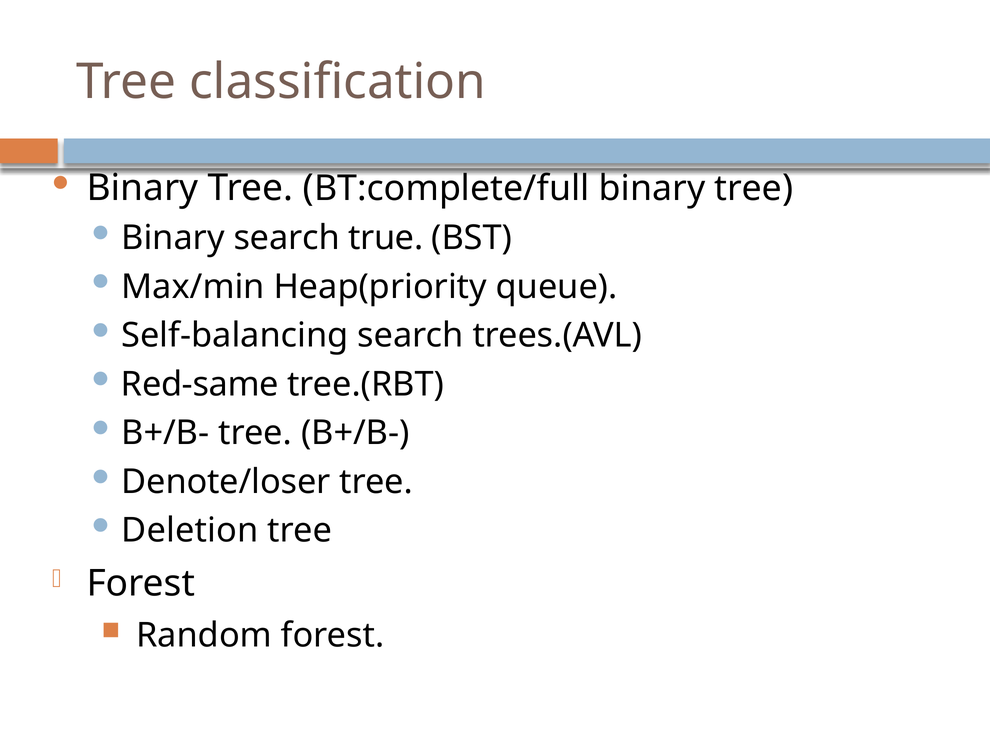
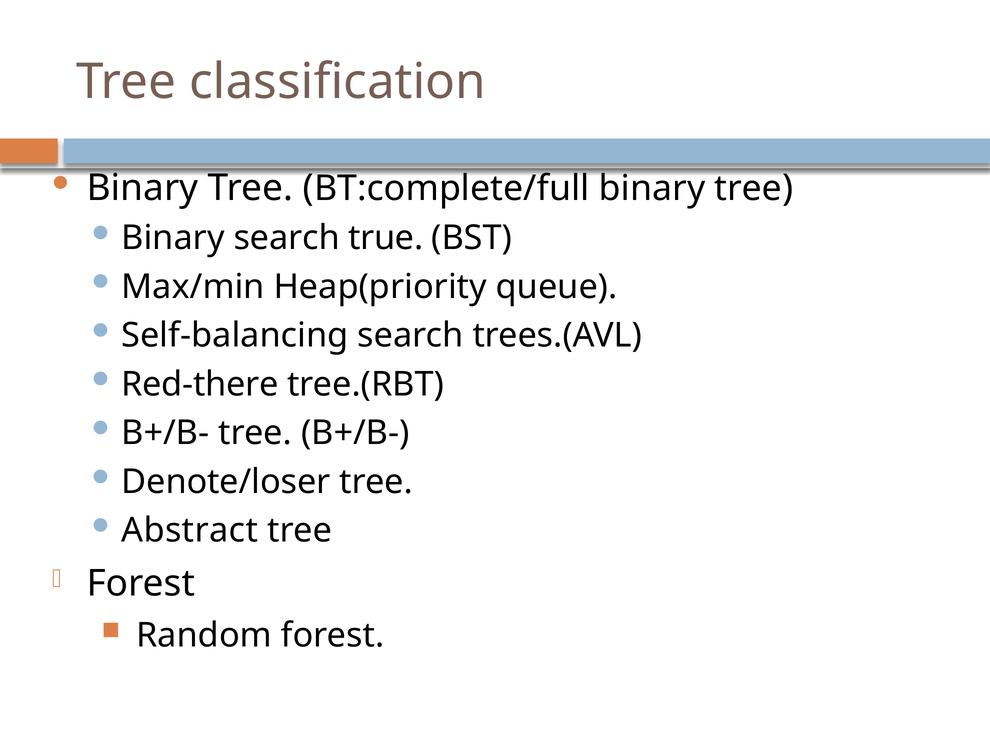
Red-same: Red-same -> Red-there
Deletion: Deletion -> Abstract
